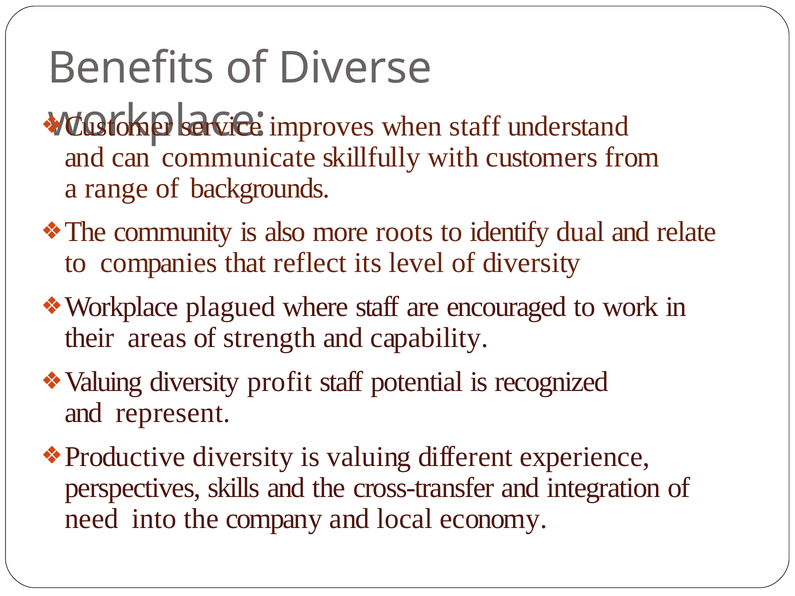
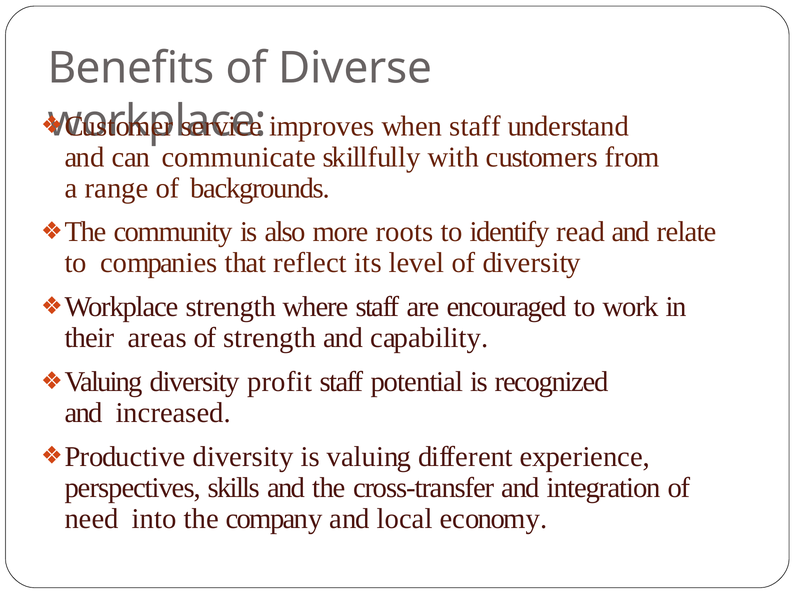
dual: dual -> read
plagued at (231, 307): plagued -> strength
represent: represent -> increased
